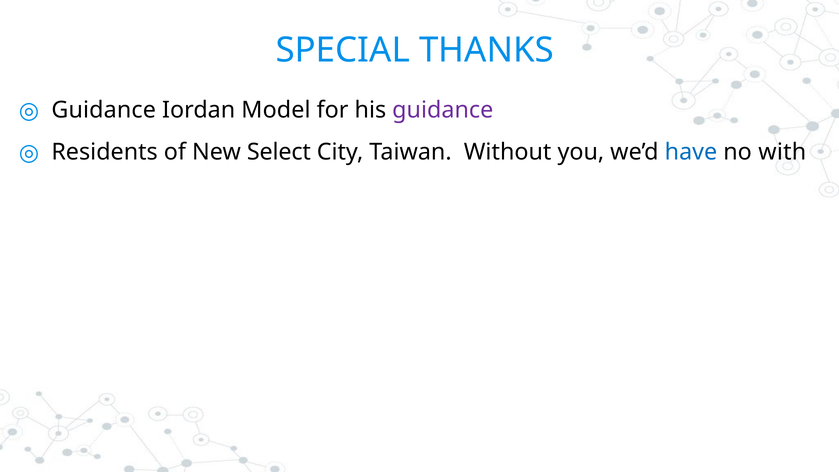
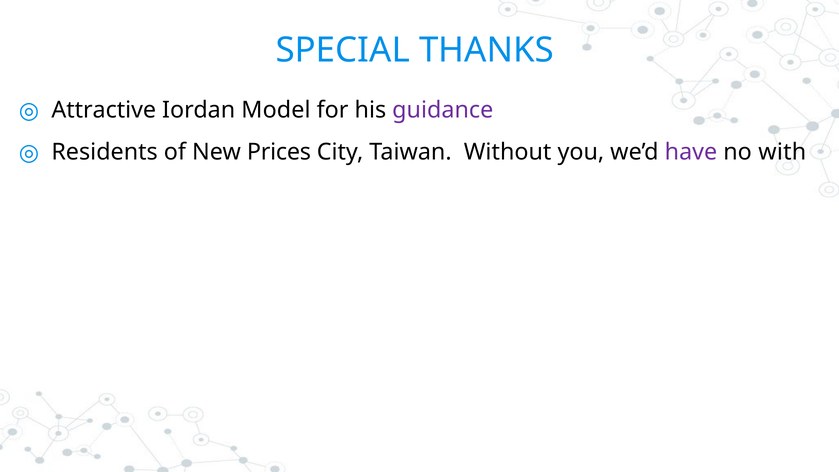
Guidance at (104, 110): Guidance -> Attractive
Select: Select -> Prices
have colour: blue -> purple
